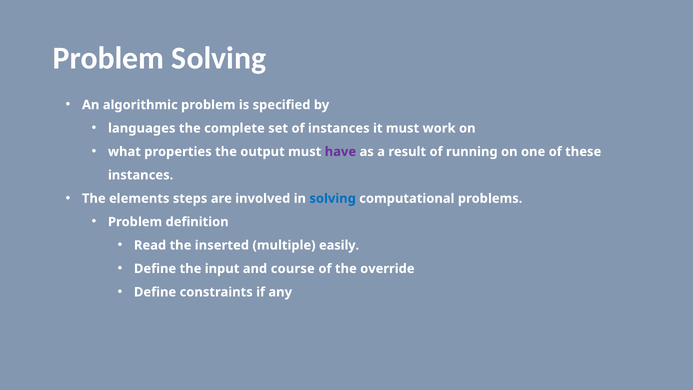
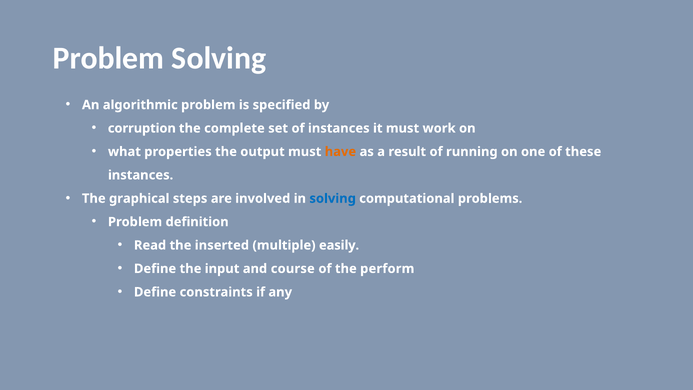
languages: languages -> corruption
have colour: purple -> orange
elements: elements -> graphical
override: override -> perform
